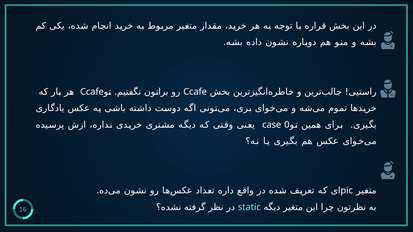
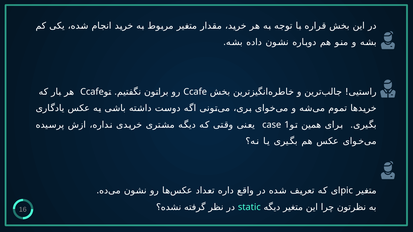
0: 0 -> 1
